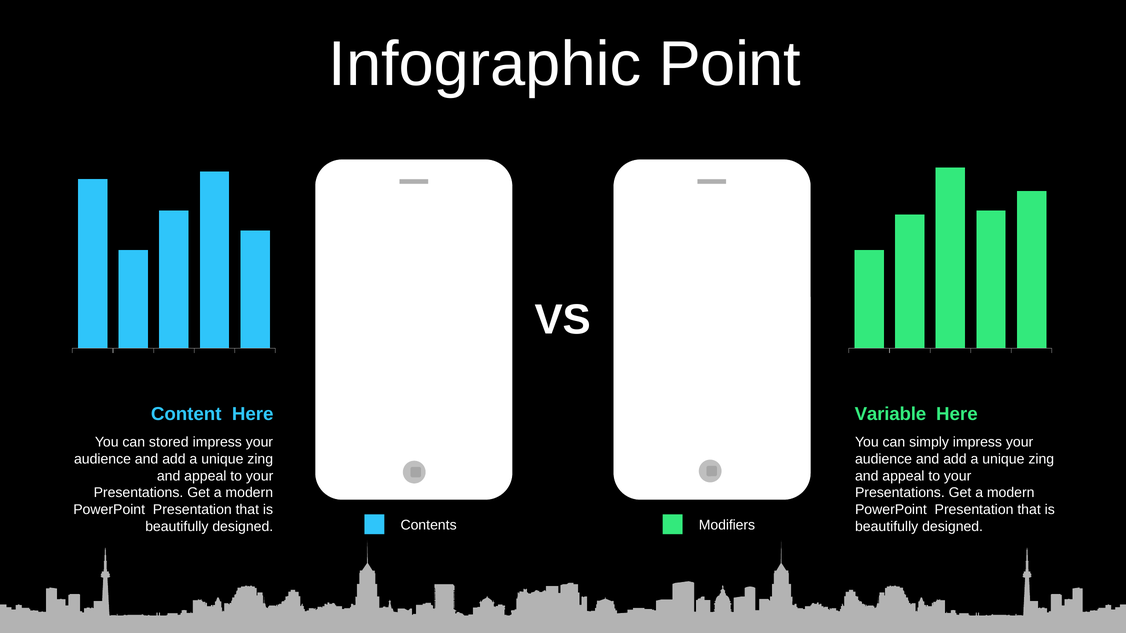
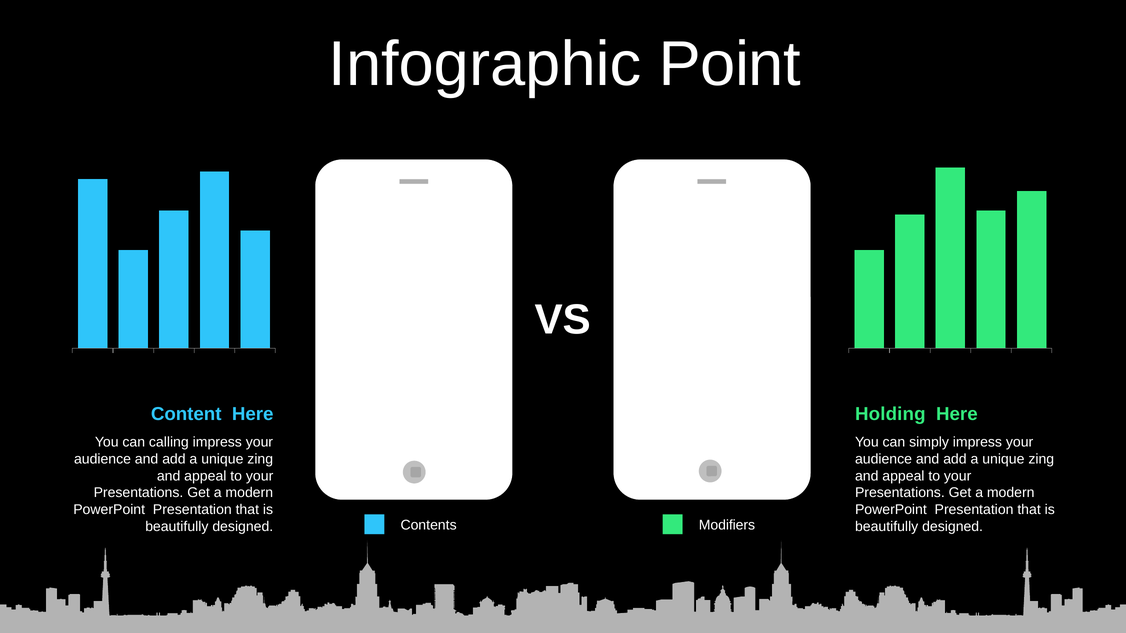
Variable: Variable -> Holding
stored: stored -> calling
